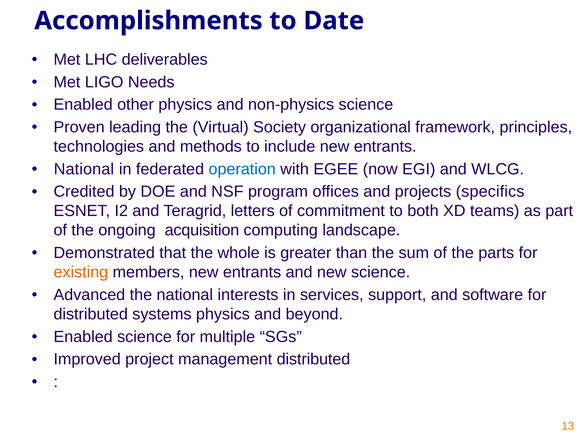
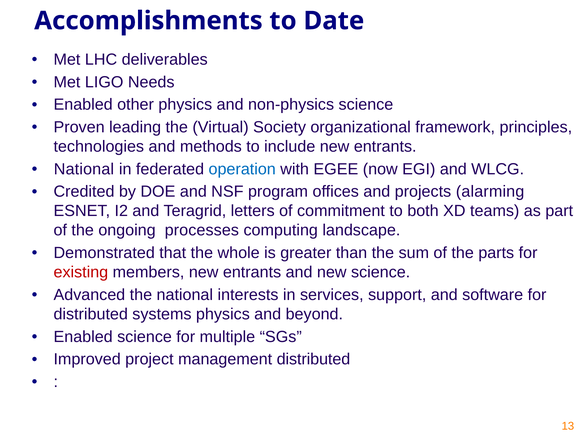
specifics: specifics -> alarming
acquisition: acquisition -> processes
existing colour: orange -> red
